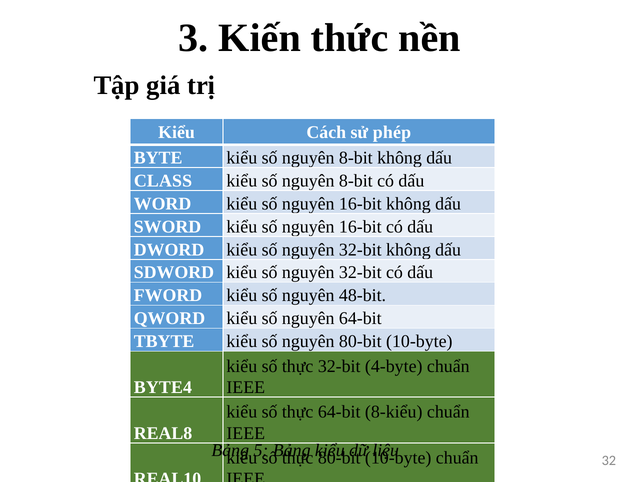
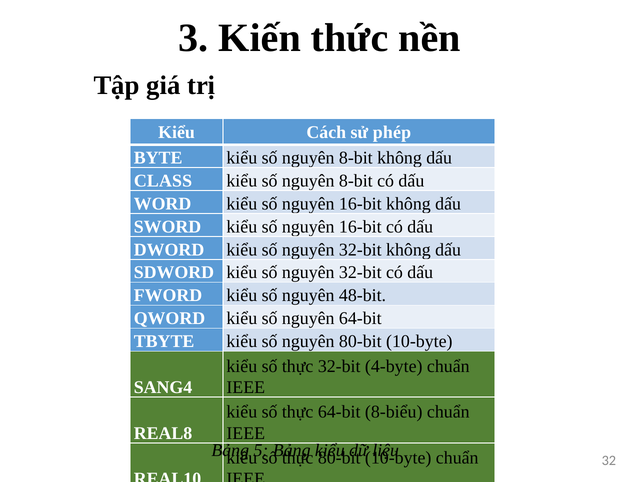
BYTE4: BYTE4 -> SANG4
8-kiểu: 8-kiểu -> 8-biểu
